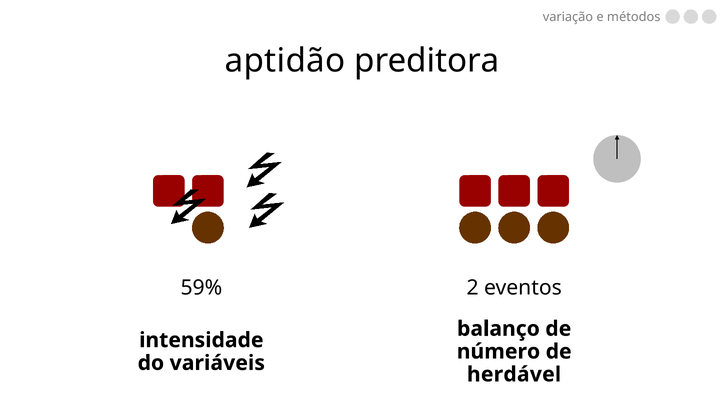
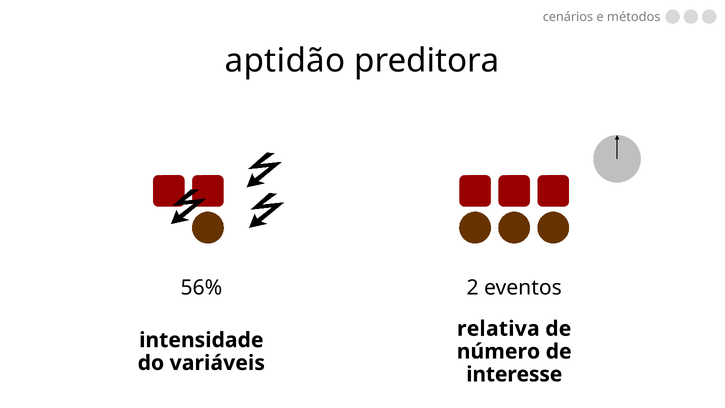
variação: variação -> cenários
59%: 59% -> 56%
balanço: balanço -> relativa
herdável: herdável -> interesse
